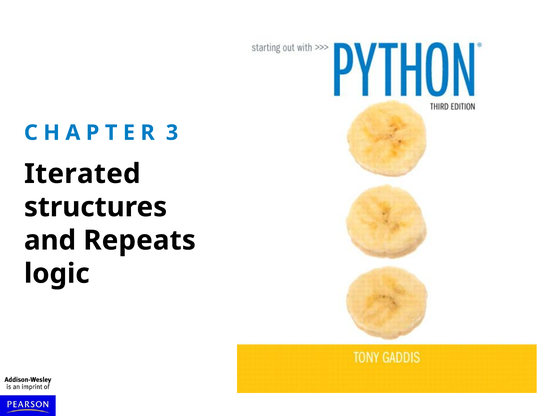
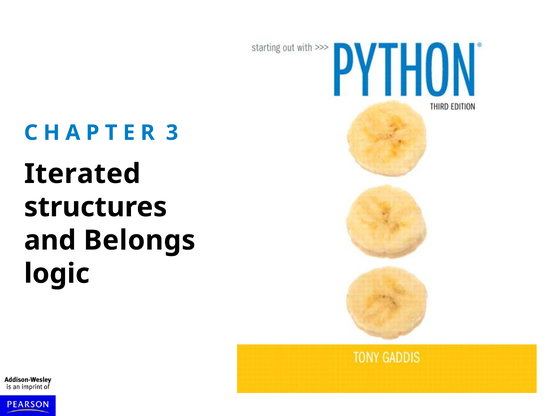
Repeats: Repeats -> Belongs
